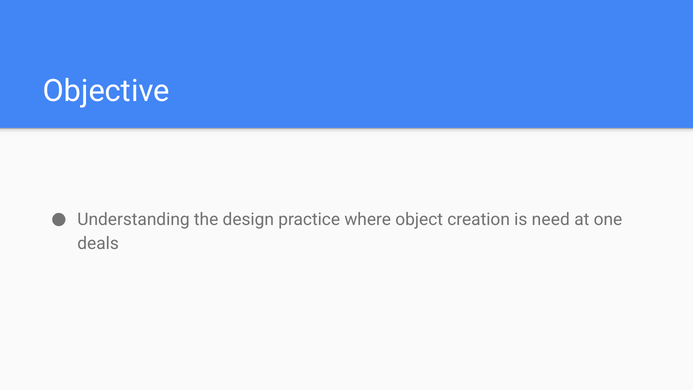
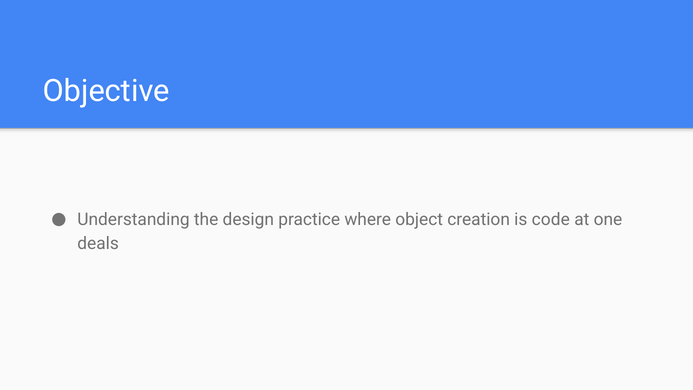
need: need -> code
